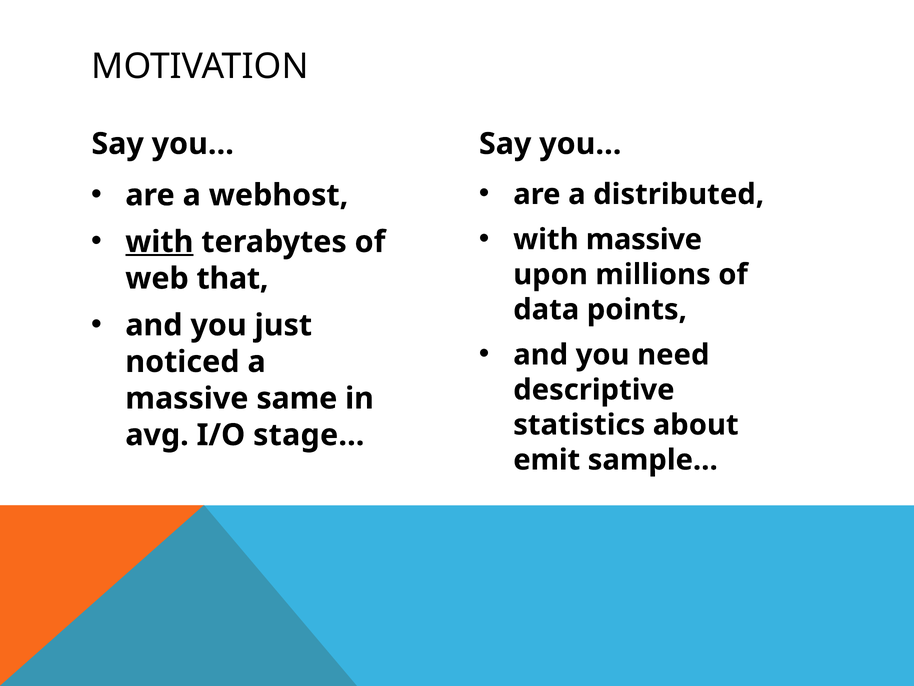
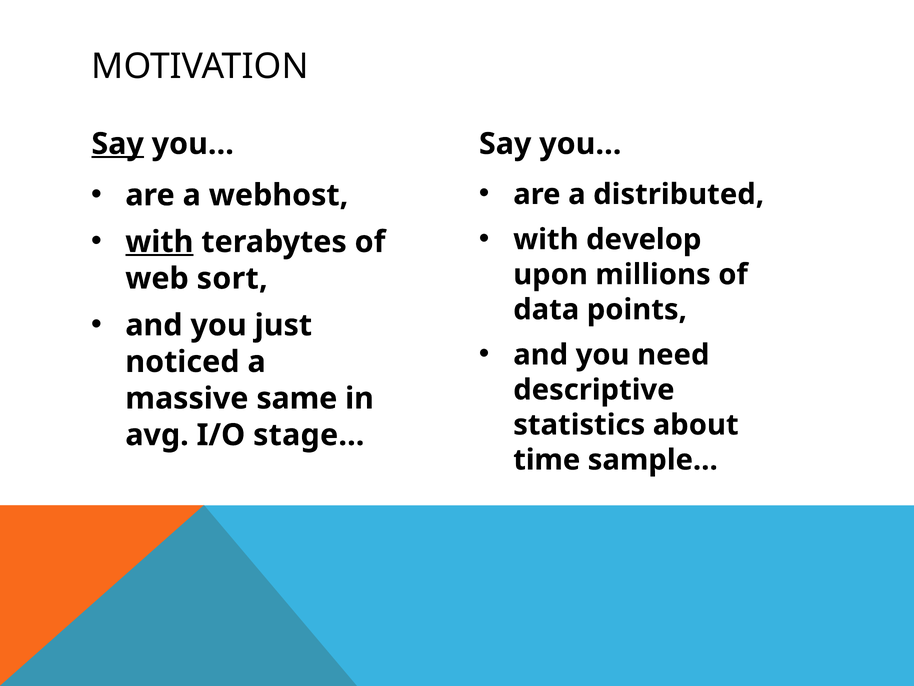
Say at (118, 144) underline: none -> present
with massive: massive -> develop
that: that -> sort
emit: emit -> time
